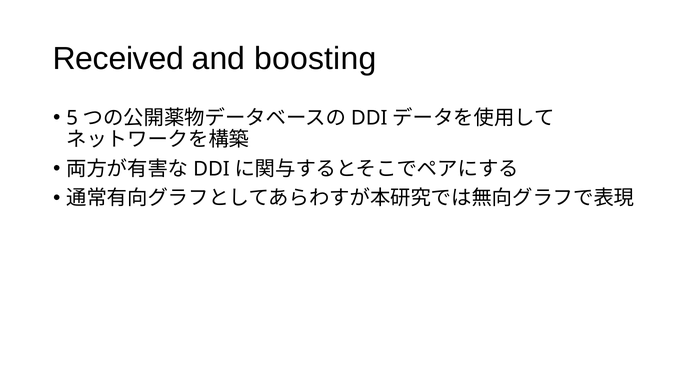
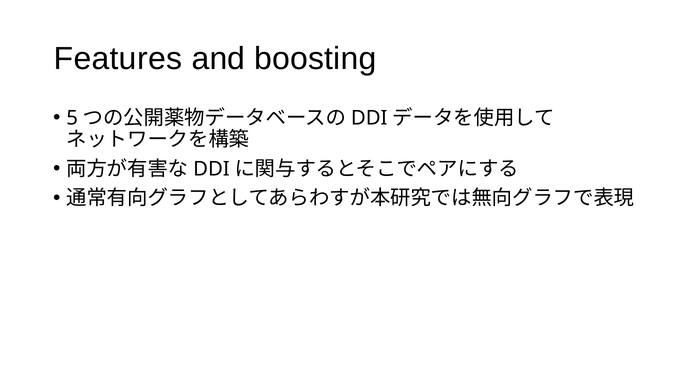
Received: Received -> Features
